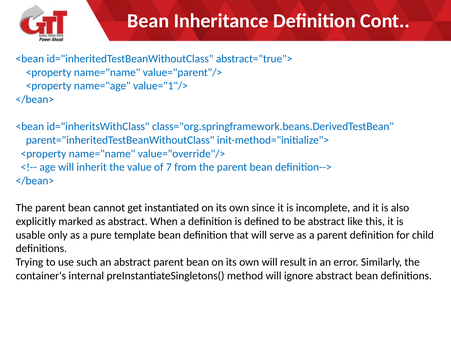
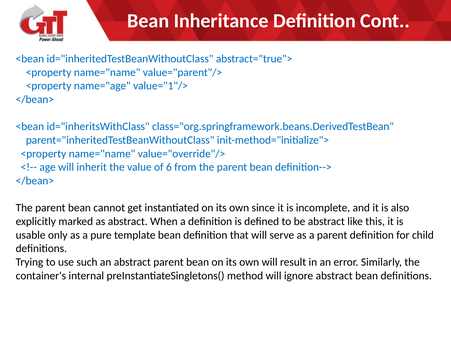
7: 7 -> 6
